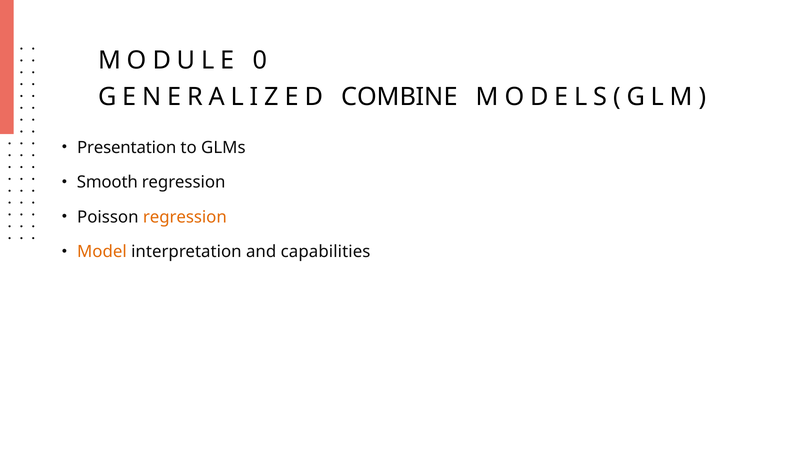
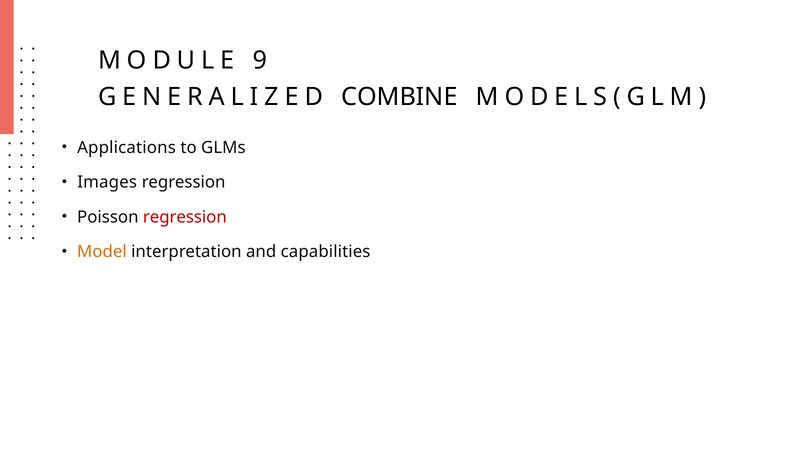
0: 0 -> 9
Presentation: Presentation -> Applications
Smooth: Smooth -> Images
regression at (185, 217) colour: orange -> red
